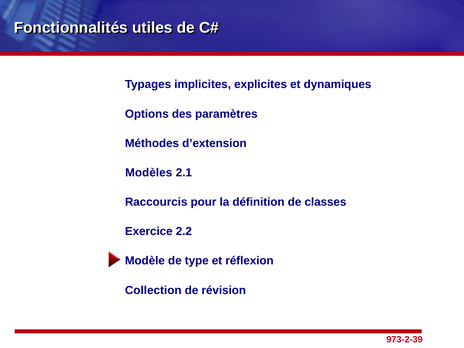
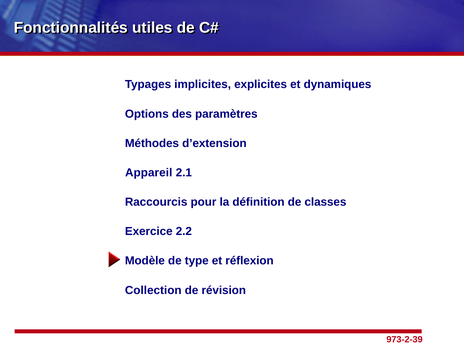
Modèles: Modèles -> Appareil
